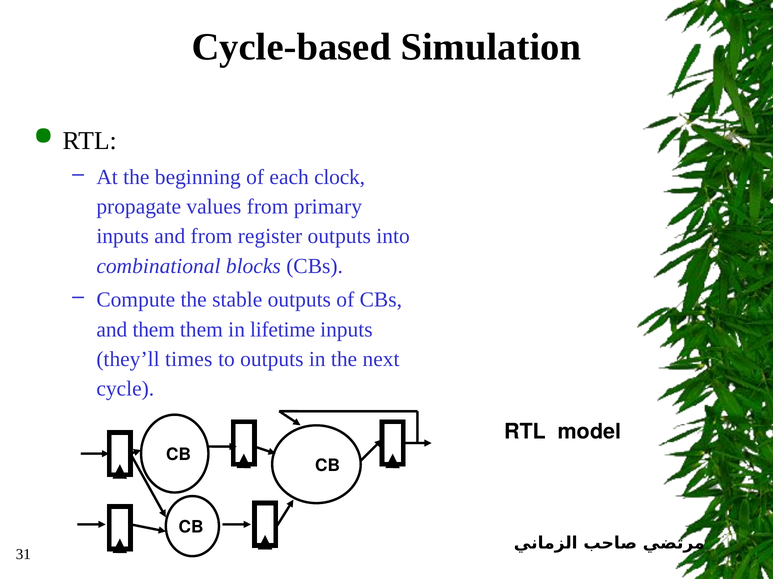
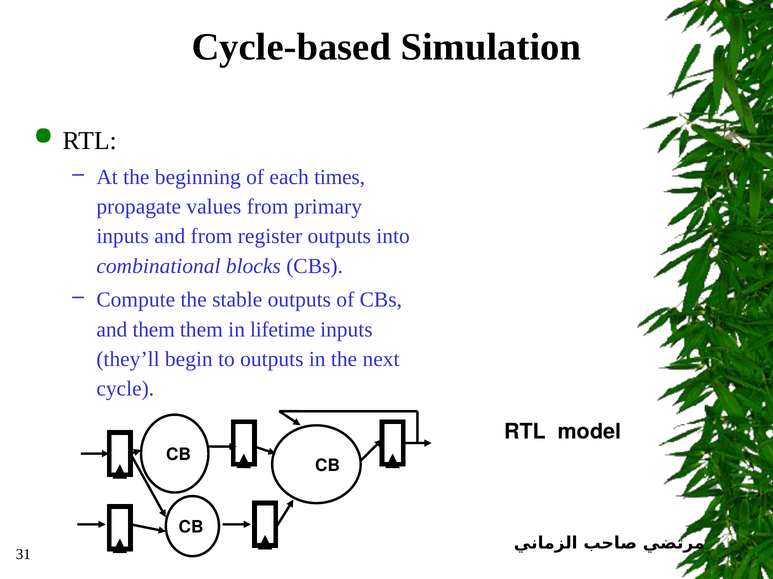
clock: clock -> times
times: times -> begin
